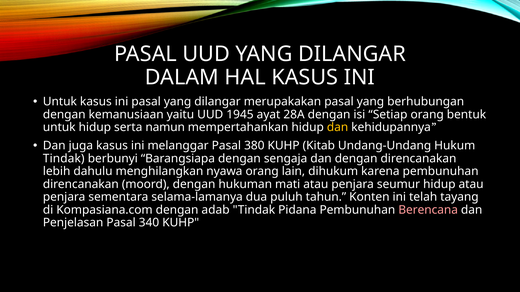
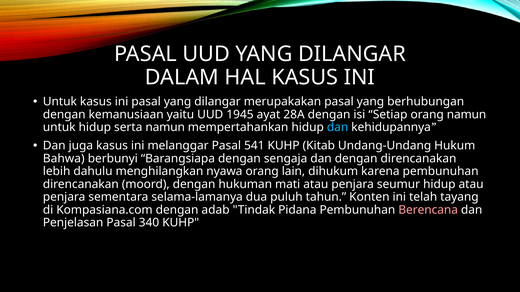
orang bentuk: bentuk -> namun
dan at (338, 128) colour: yellow -> light blue
380: 380 -> 541
Tindak at (64, 159): Tindak -> Bahwa
